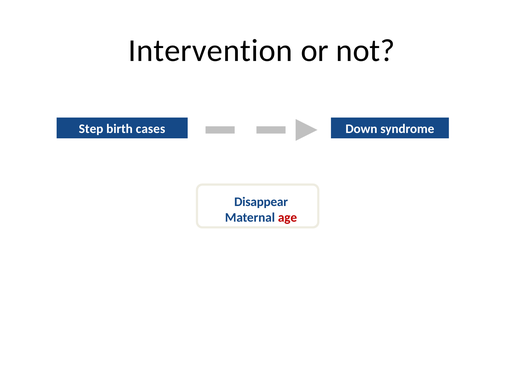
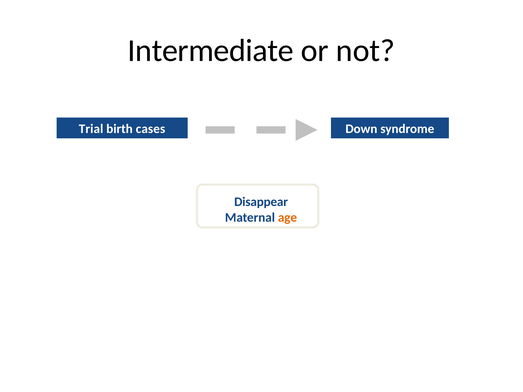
Intervention: Intervention -> Intermediate
Step: Step -> Trial
age colour: red -> orange
